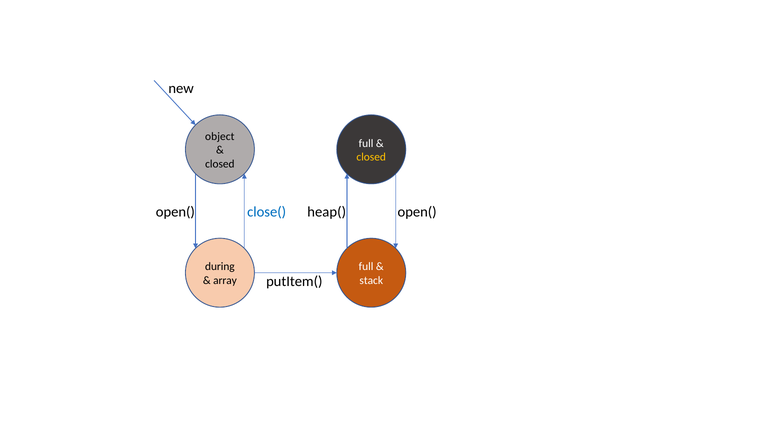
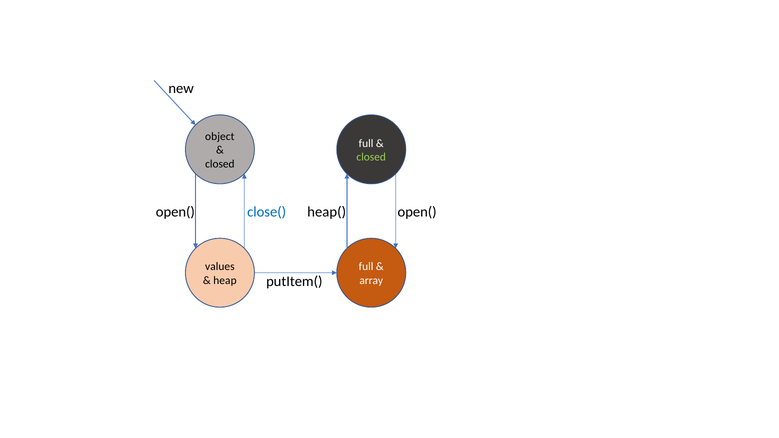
closed at (371, 157) colour: yellow -> light green
during: during -> values
array: array -> heap
stack: stack -> array
